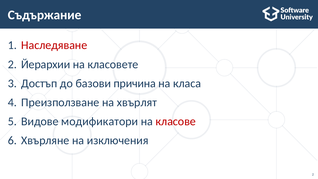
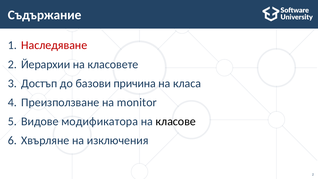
хвърлят: хвърлят -> monitor
модификатори: модификатори -> модификатора
класове colour: red -> black
